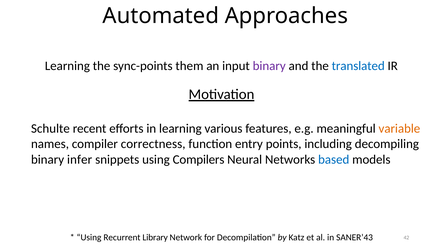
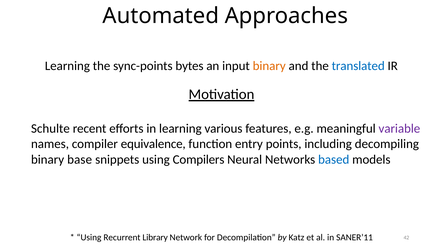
them: them -> bytes
binary at (269, 66) colour: purple -> orange
variable colour: orange -> purple
correctness: correctness -> equivalence
infer: infer -> base
SANER’43: SANER’43 -> SANER’11
